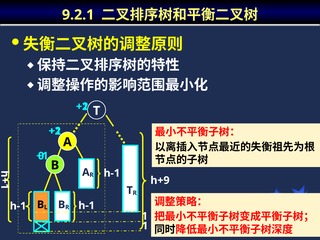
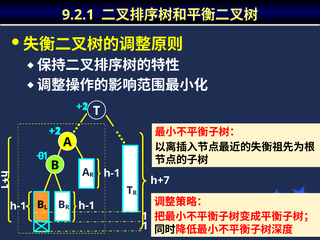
h+9: h+9 -> h+7
